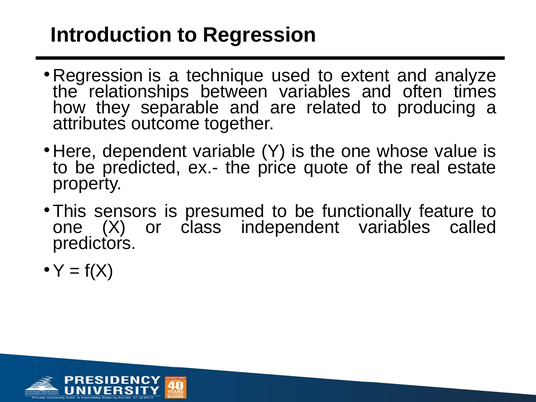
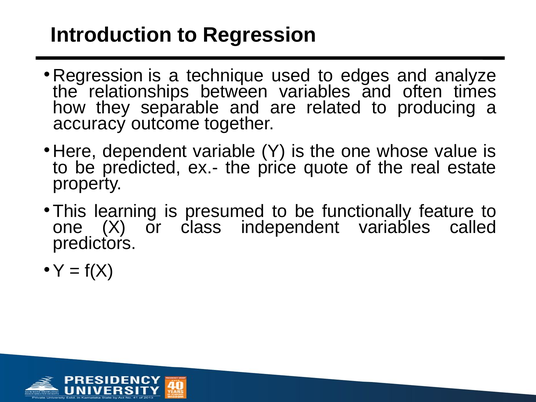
extent: extent -> edges
attributes: attributes -> accuracy
sensors: sensors -> learning
